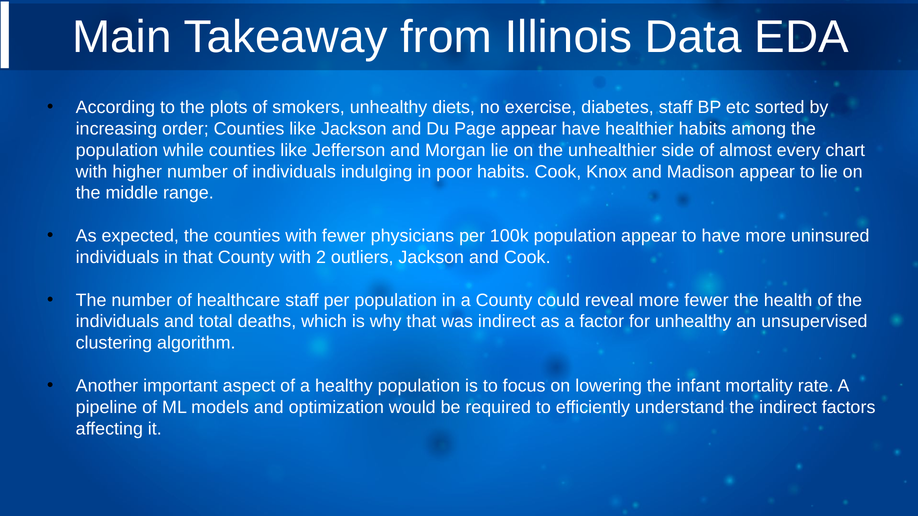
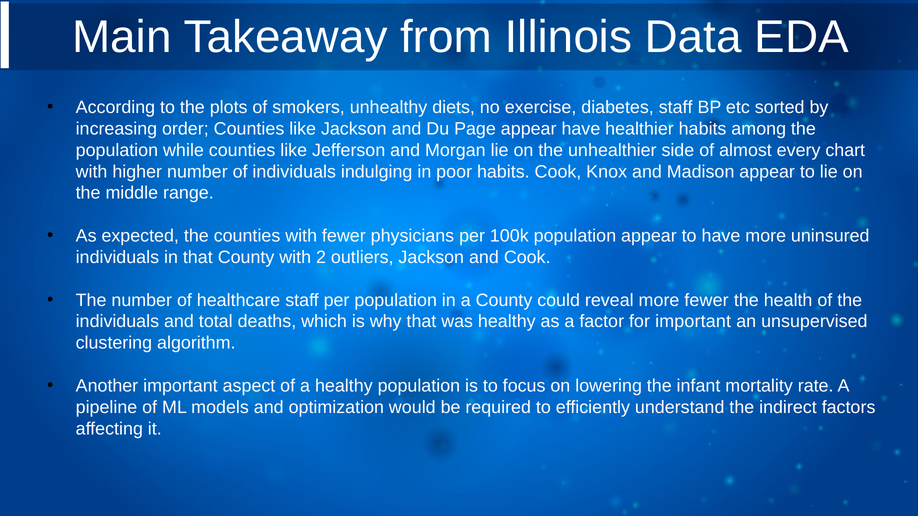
was indirect: indirect -> healthy
for unhealthy: unhealthy -> important
